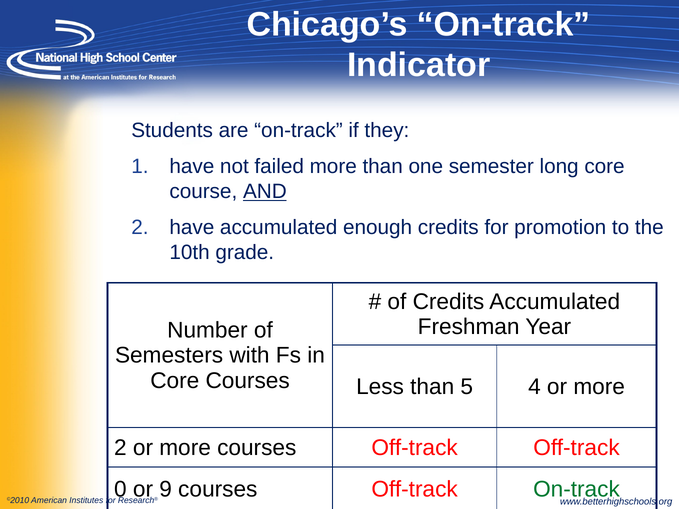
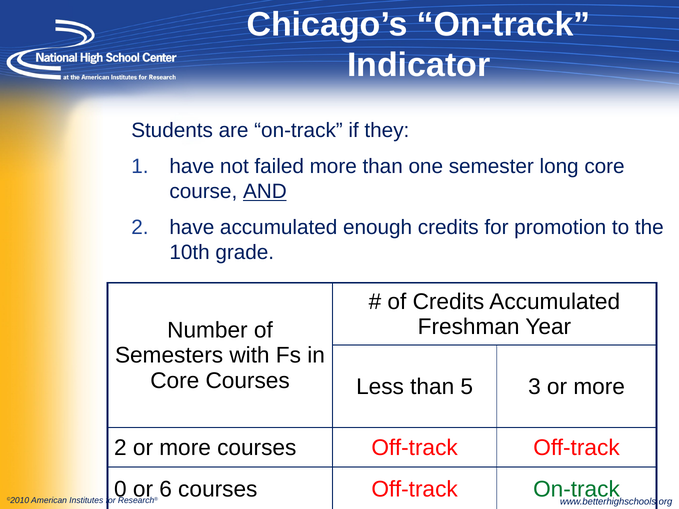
4: 4 -> 3
9: 9 -> 6
